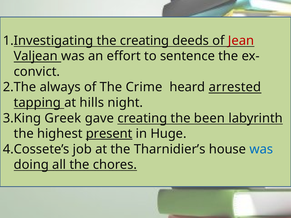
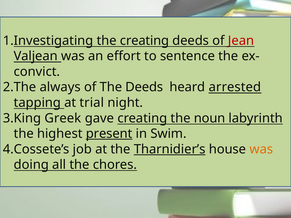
The Crime: Crime -> Deeds
hills: hills -> trial
been: been -> noun
Huge: Huge -> Swim
Tharnidier’s underline: none -> present
was at (261, 149) colour: blue -> orange
